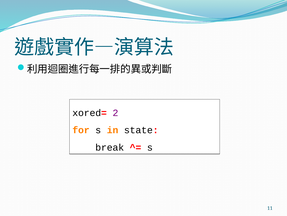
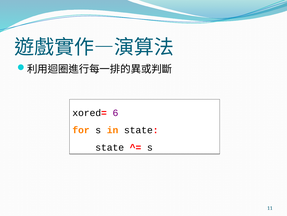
2: 2 -> 6
break at (110, 147): break -> state
